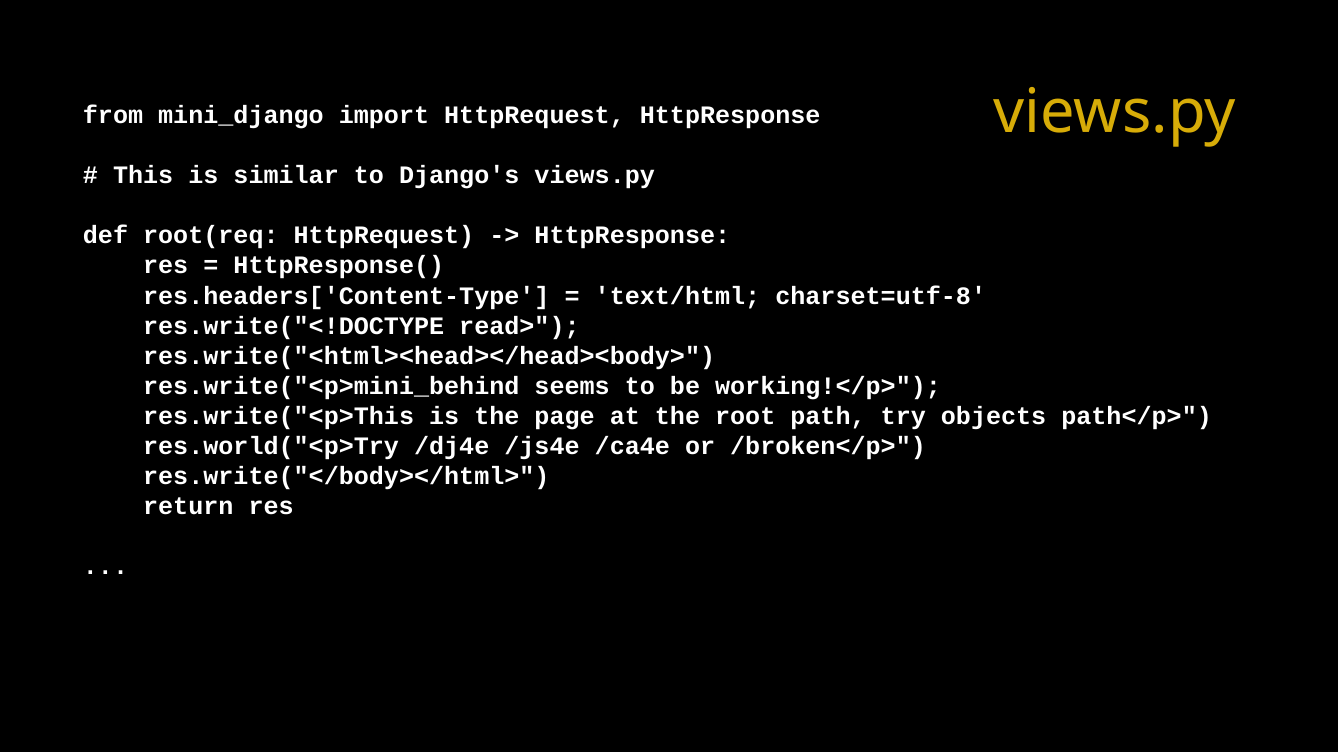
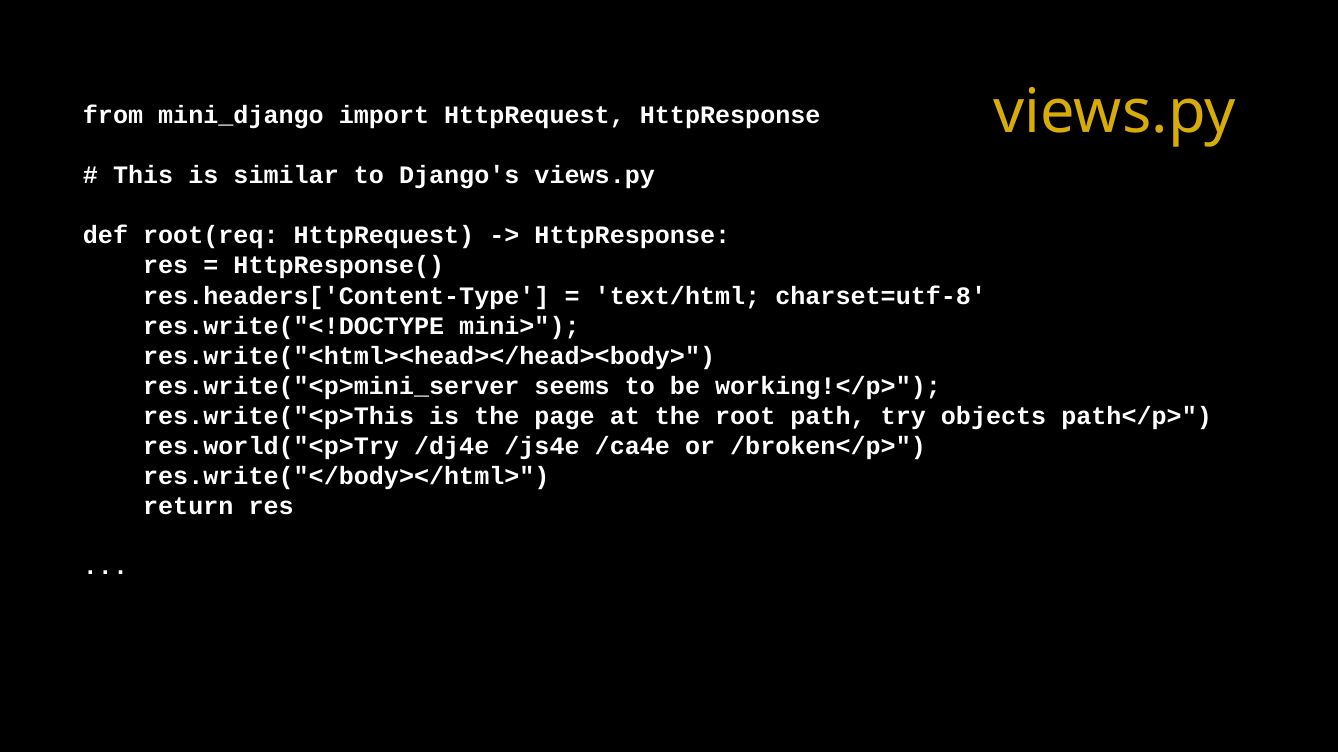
read>: read> -> mini>
res.write("<p>mini_behind: res.write("<p>mini_behind -> res.write("<p>mini_server
